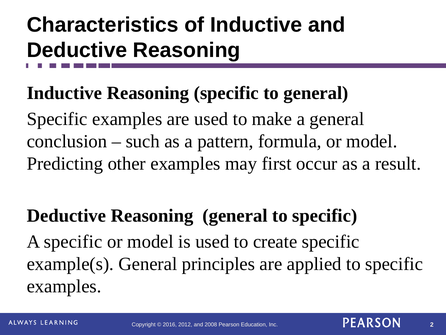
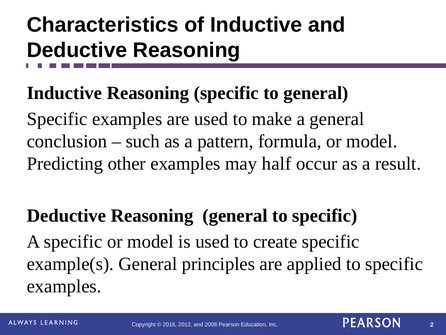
first: first -> half
